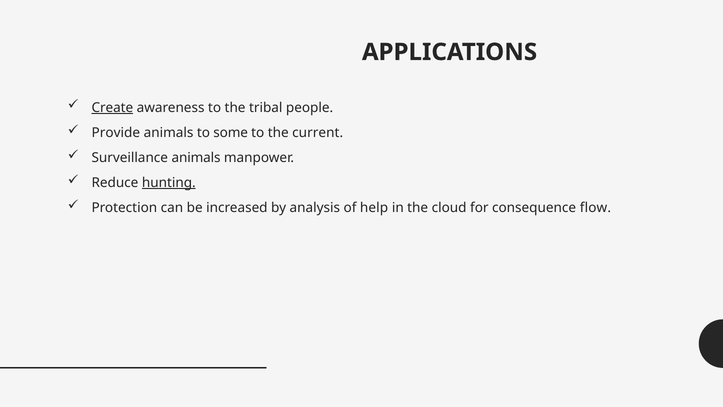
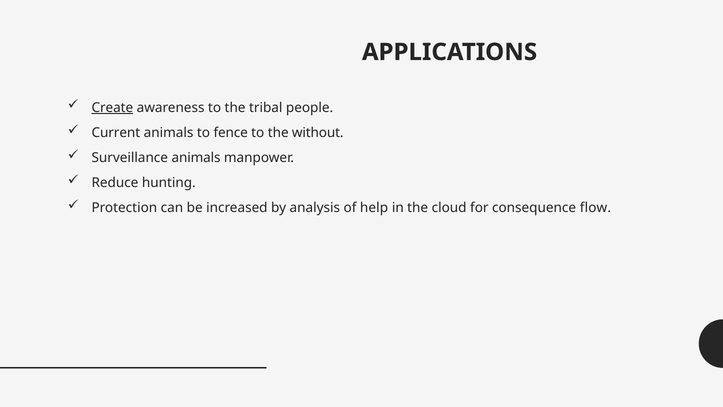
Provide: Provide -> Current
some: some -> fence
current: current -> without
hunting underline: present -> none
